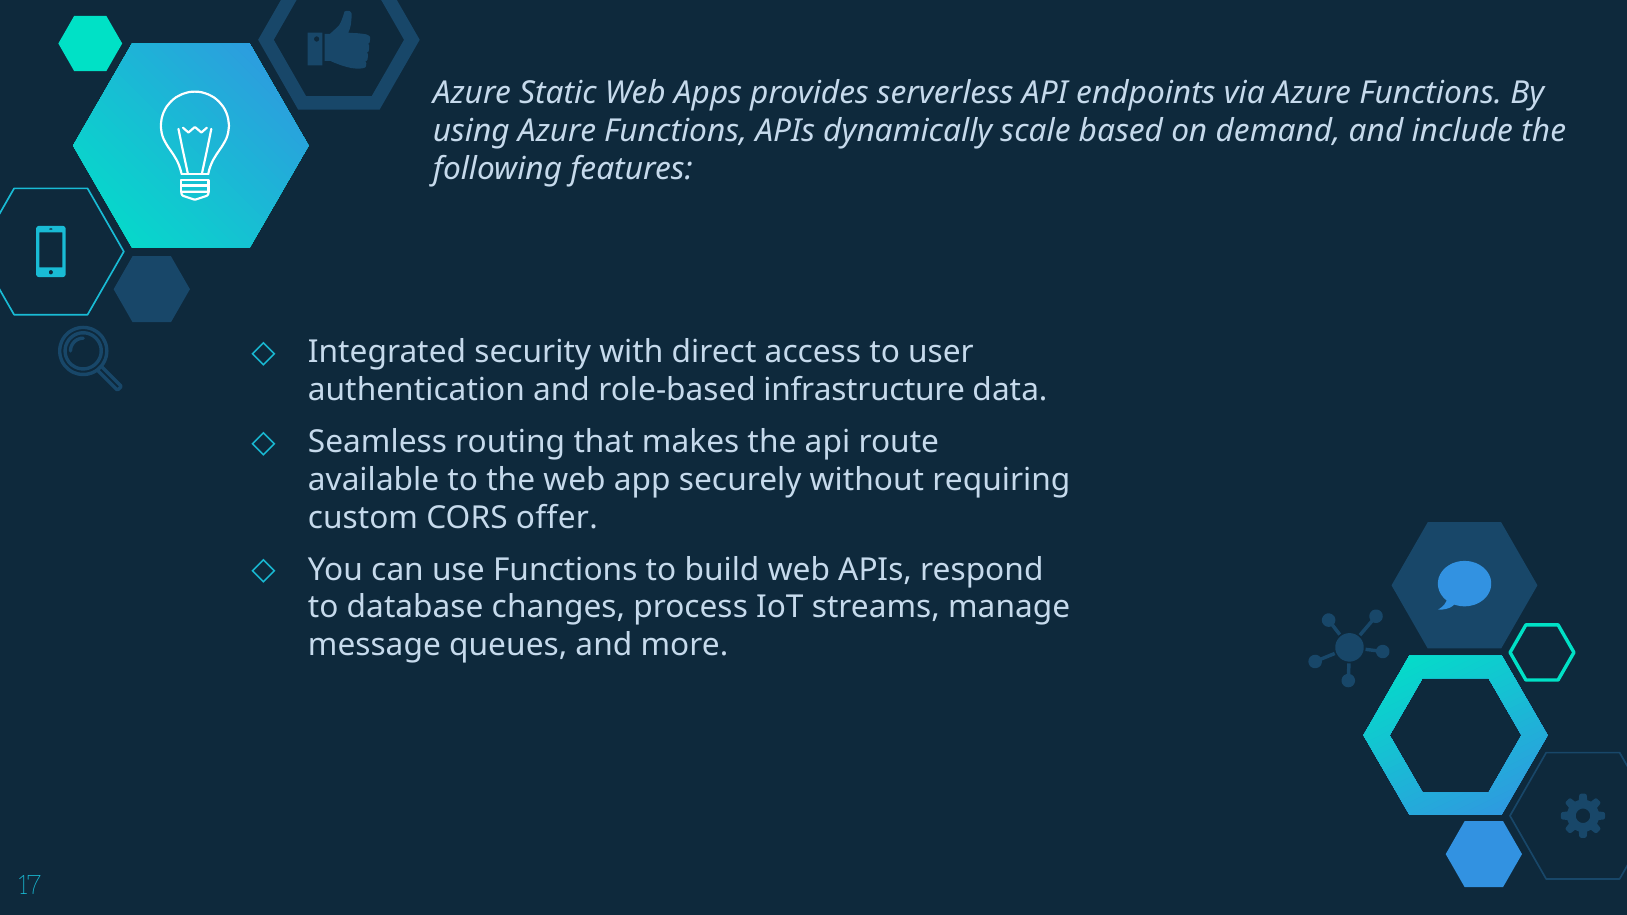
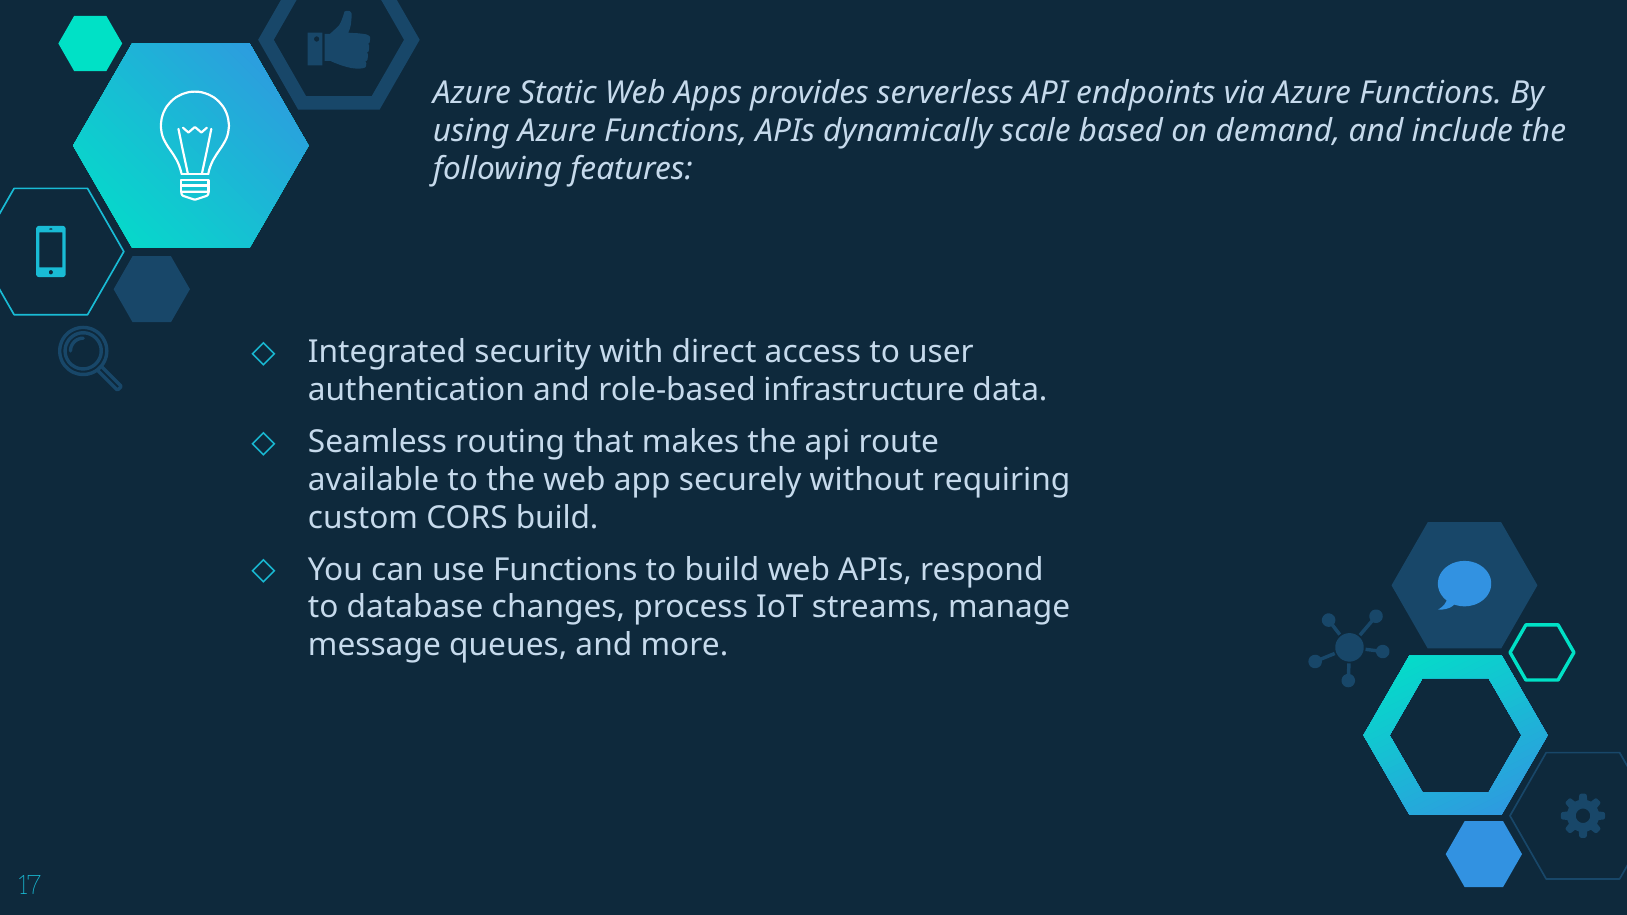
CORS offer: offer -> build
